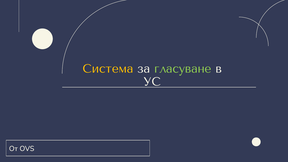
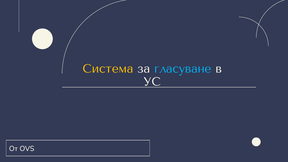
гласуване colour: light green -> light blue
